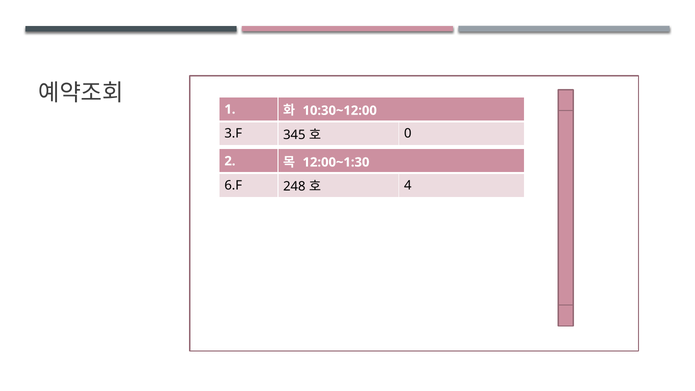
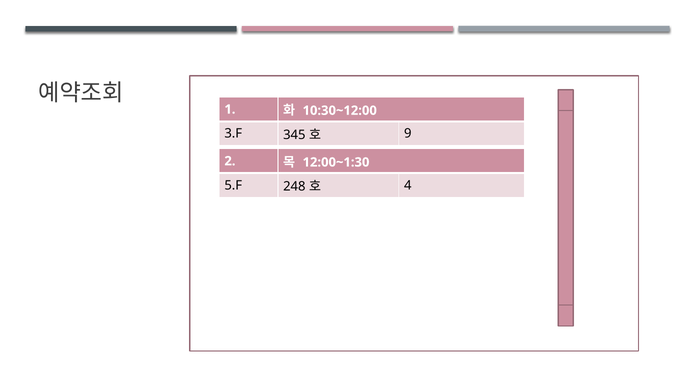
0: 0 -> 9
6.F: 6.F -> 5.F
